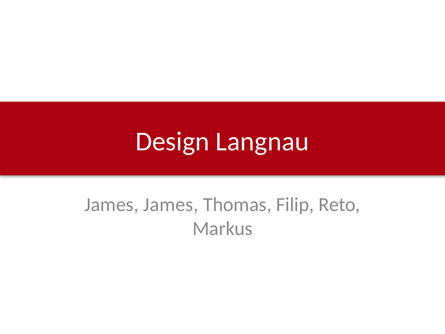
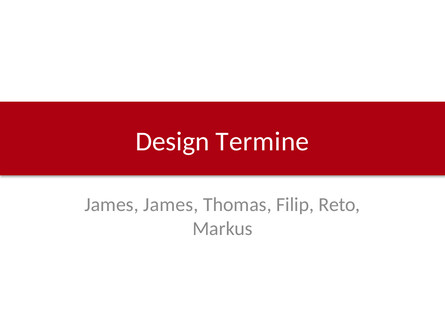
Langnau: Langnau -> Termine
